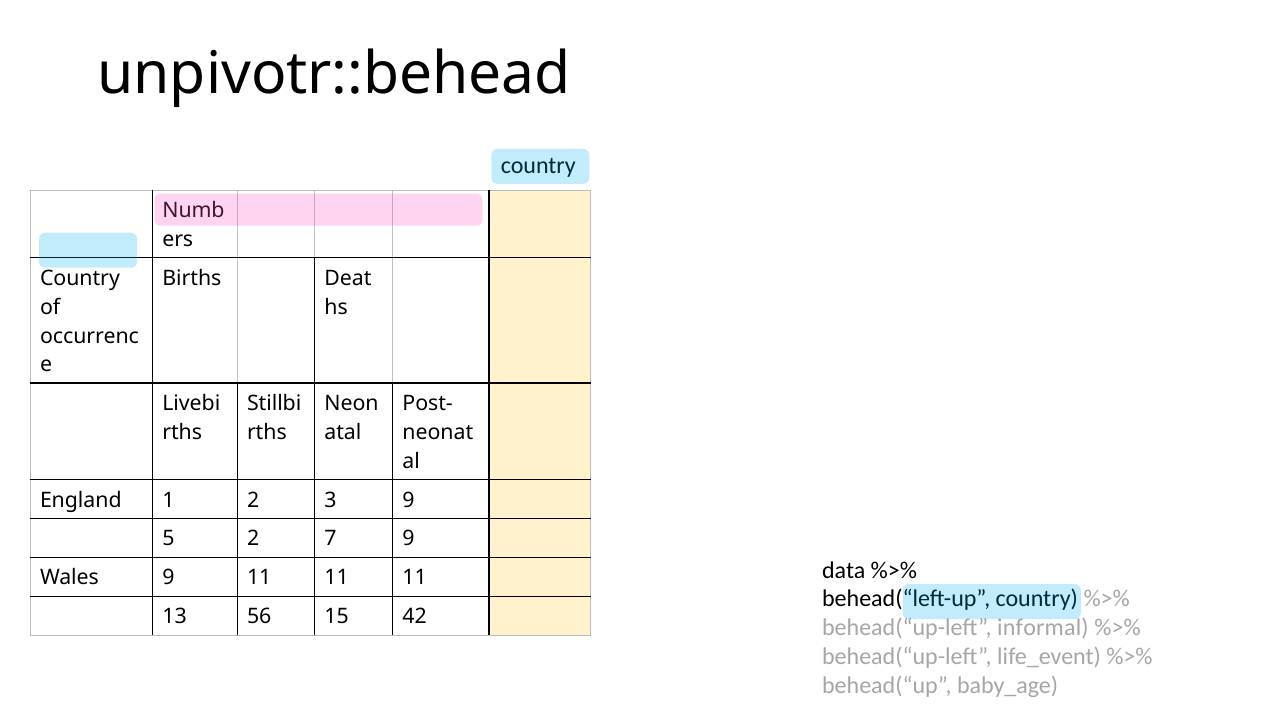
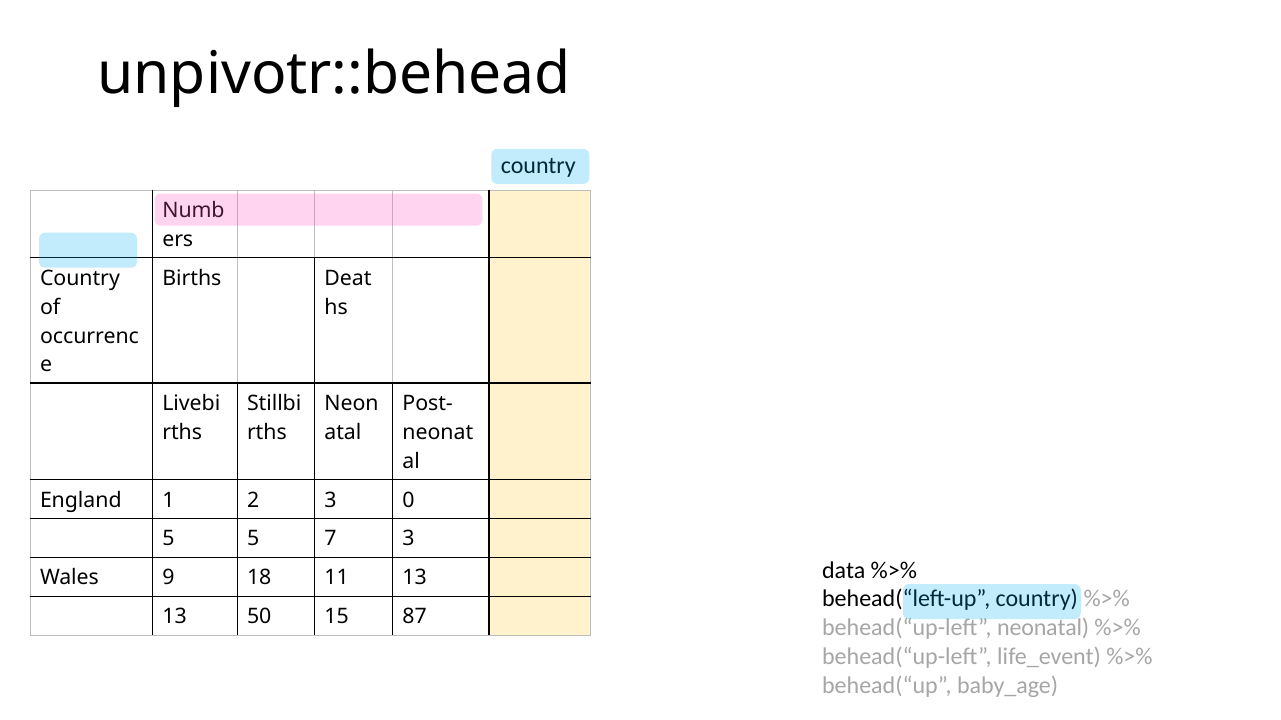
3 9: 9 -> 0
5 2: 2 -> 5
7 9: 9 -> 3
9 11: 11 -> 18
11 at (415, 578): 11 -> 13
56: 56 -> 50
42: 42 -> 87
informal: informal -> neonatal
